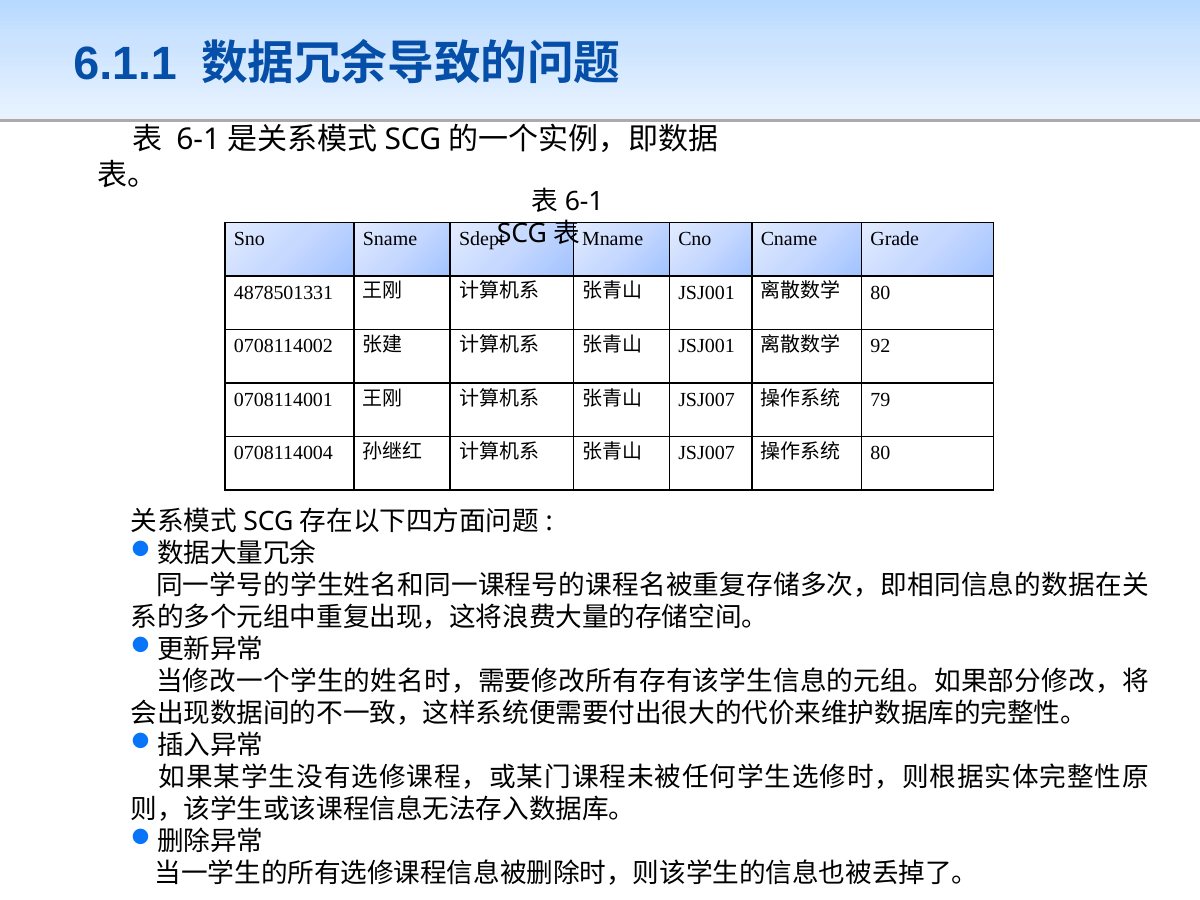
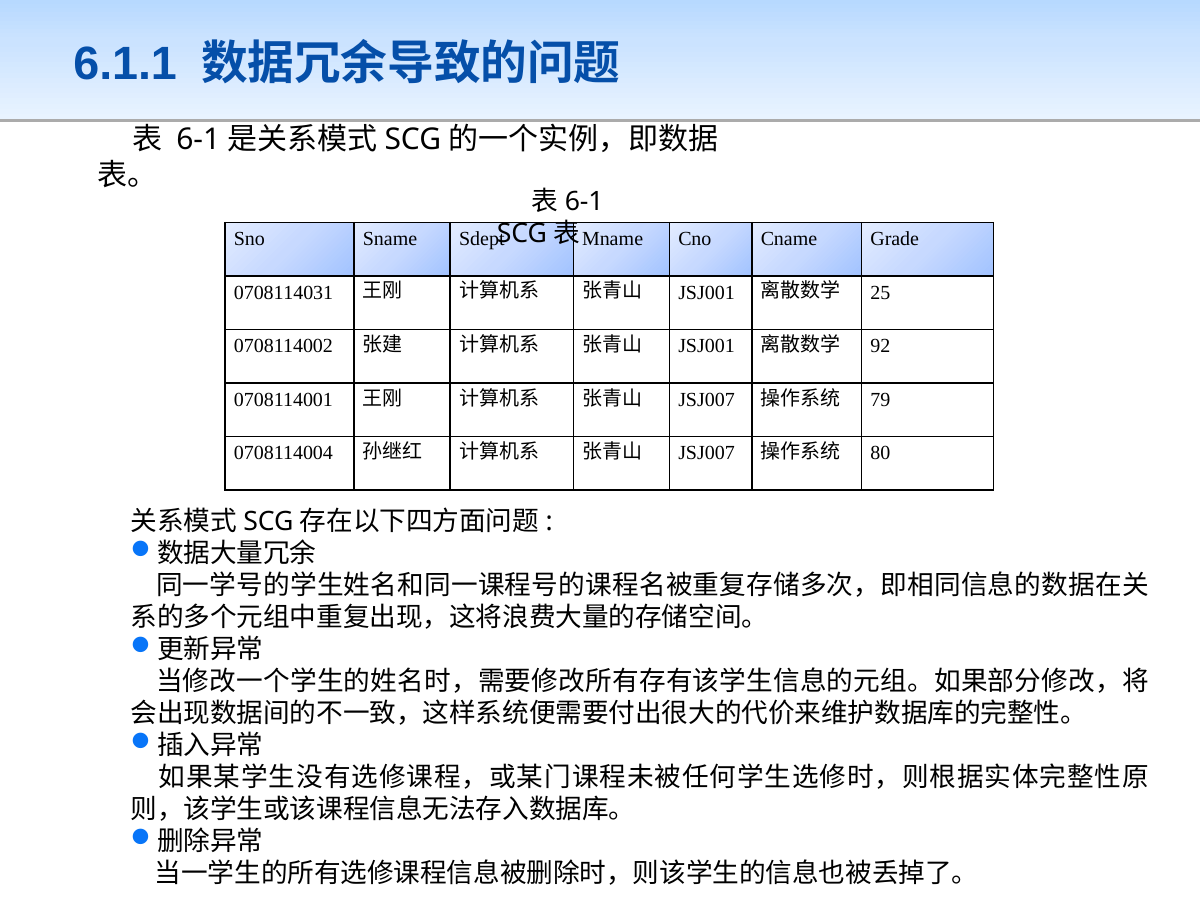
4878501331: 4878501331 -> 0708114031
80 at (880, 293): 80 -> 25
